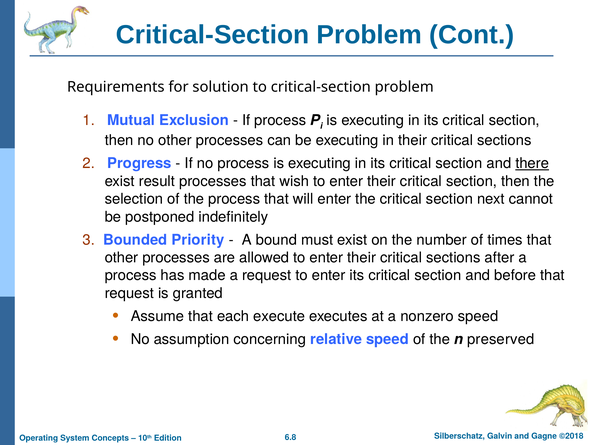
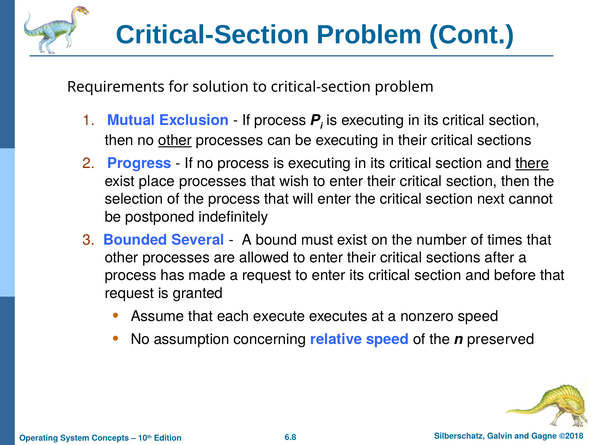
other at (175, 140) underline: none -> present
result: result -> place
Priority: Priority -> Several
